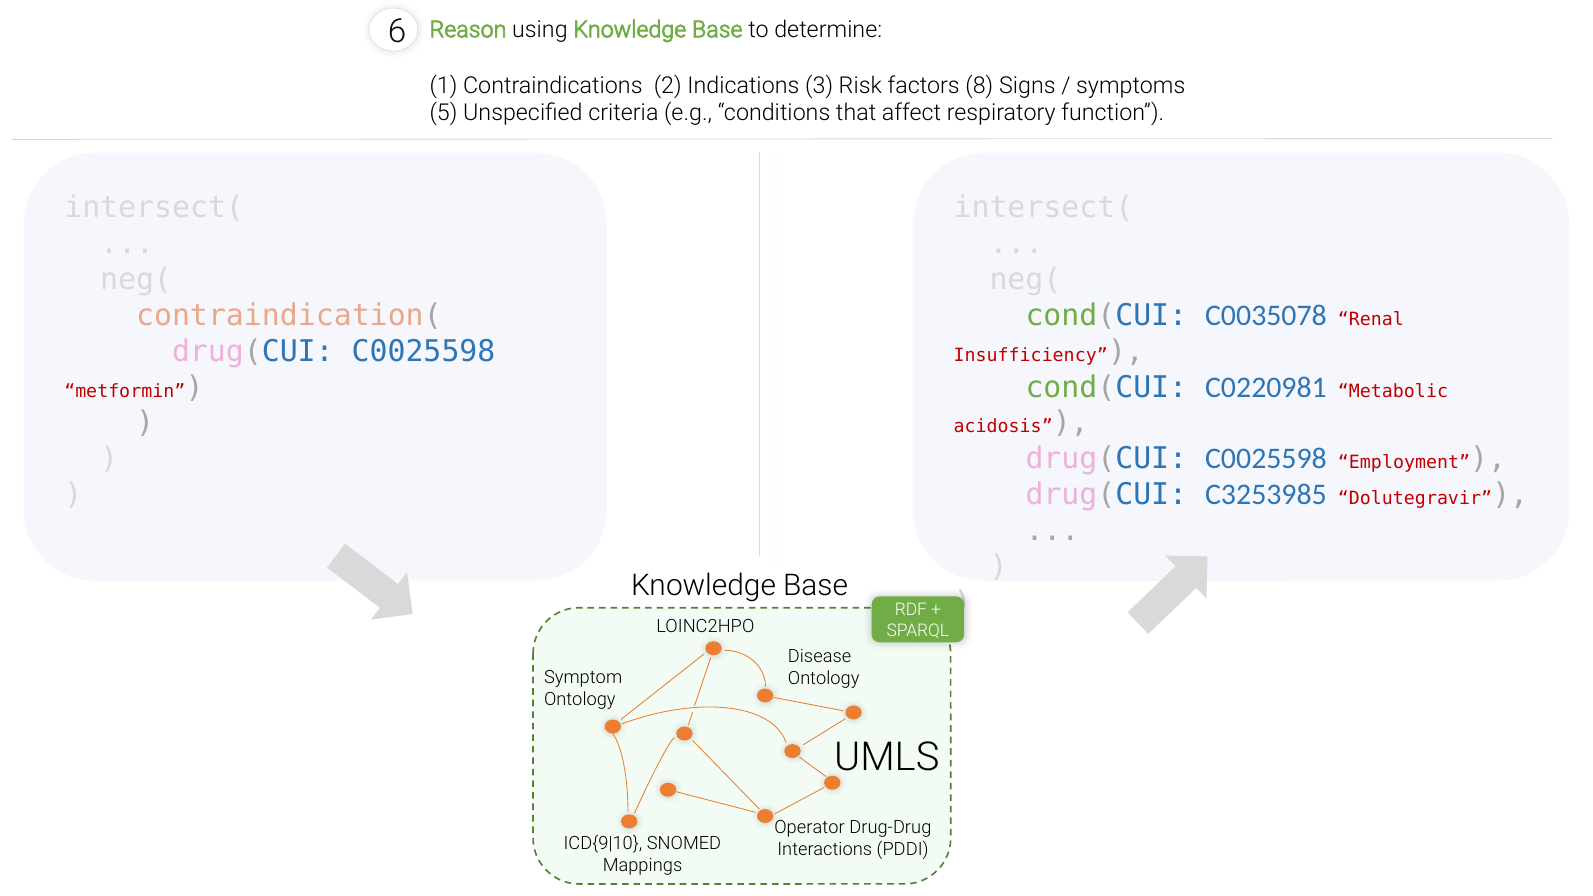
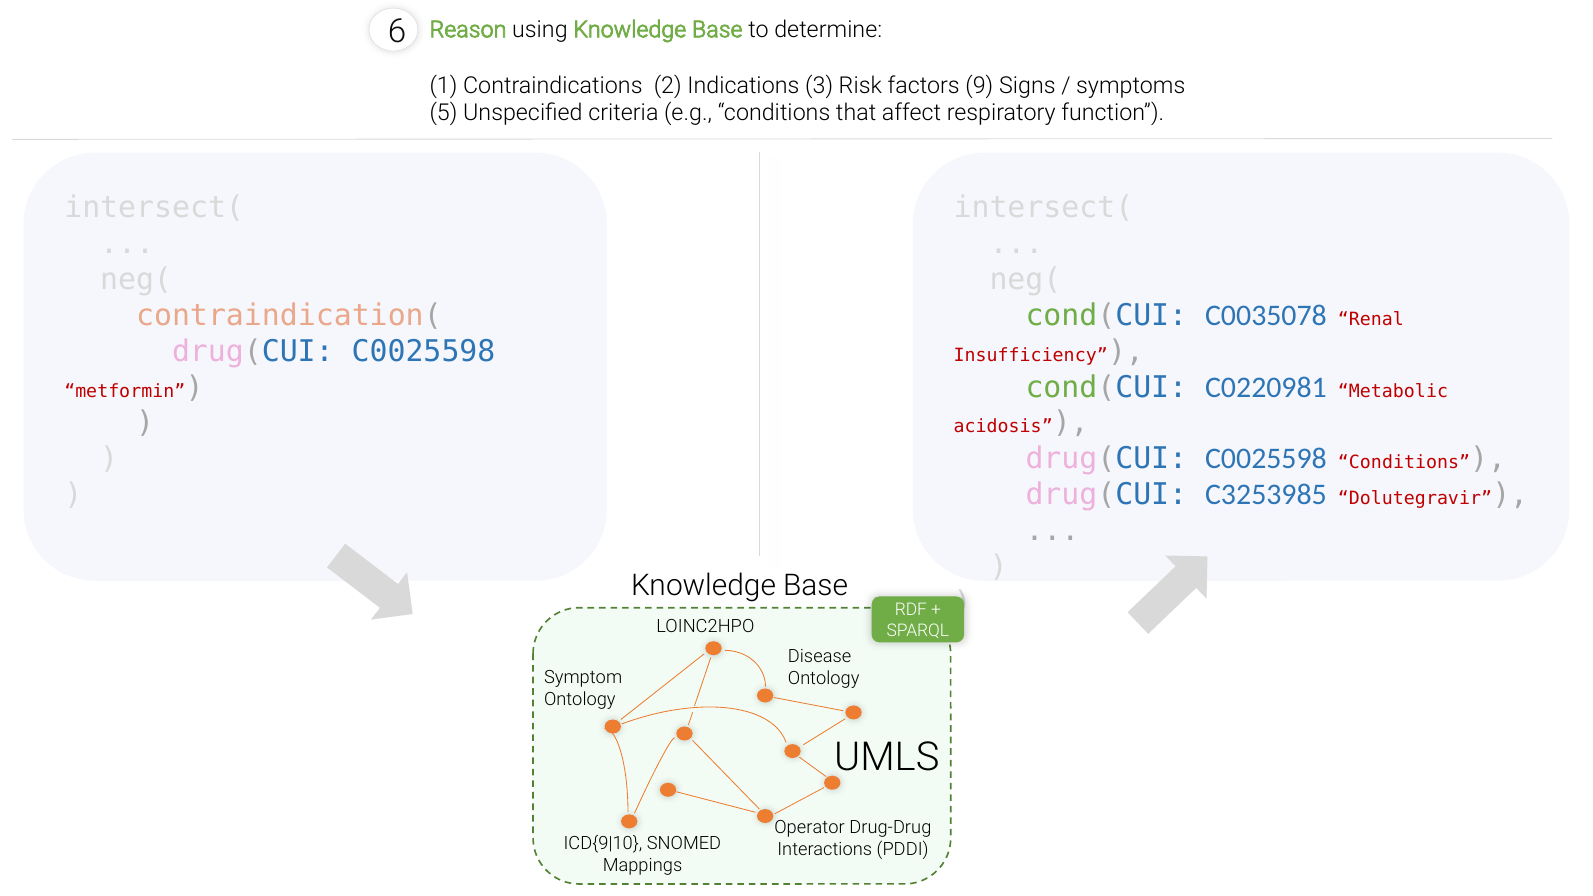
8: 8 -> 9
C0025598 Employment: Employment -> Conditions
